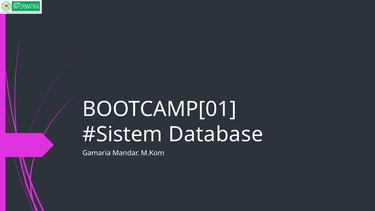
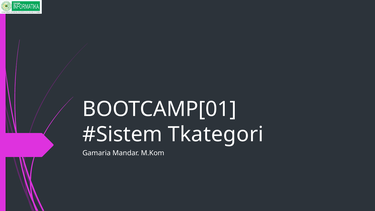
Database: Database -> Tkategori
